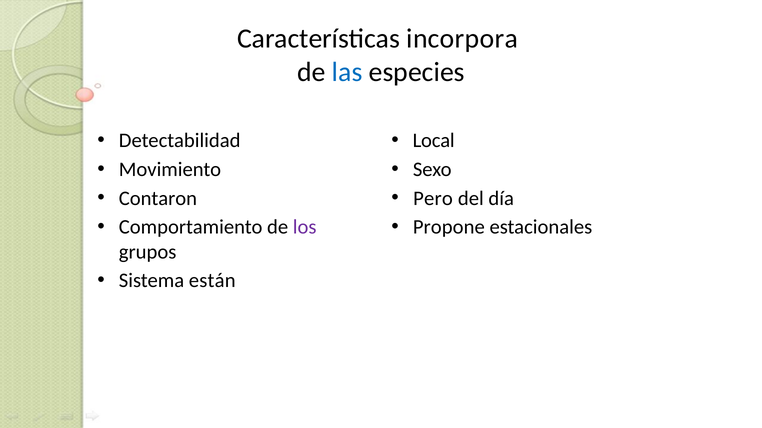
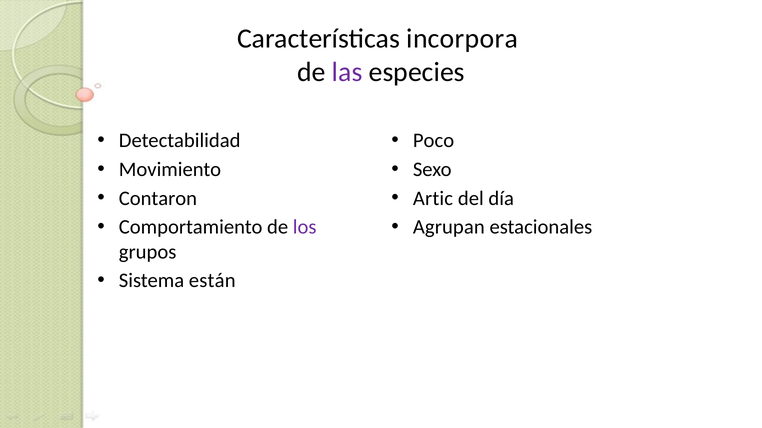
las colour: blue -> purple
Local: Local -> Poco
Pero: Pero -> Artic
Propone: Propone -> Agrupan
